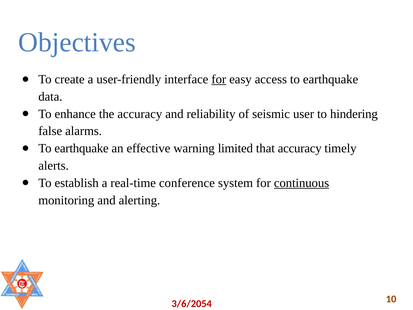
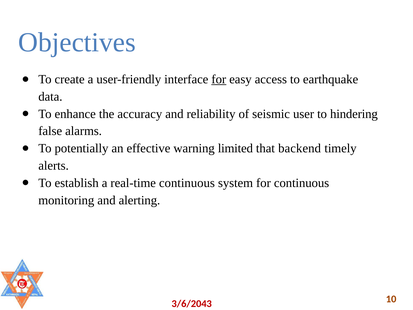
earthquake at (82, 148): earthquake -> potentially
that accuracy: accuracy -> backend
real-time conference: conference -> continuous
continuous at (302, 183) underline: present -> none
3/6/2054: 3/6/2054 -> 3/6/2043
